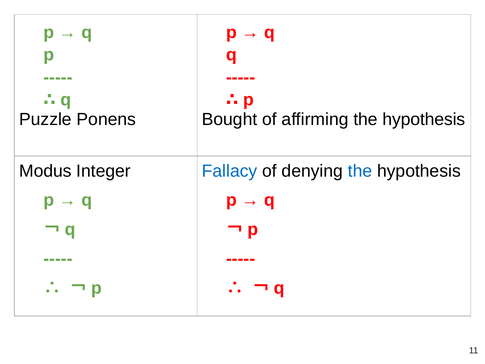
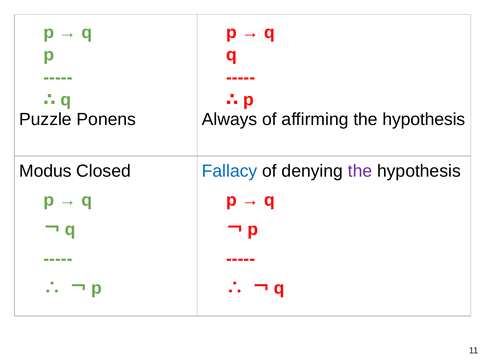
Bought: Bought -> Always
Integer: Integer -> Closed
the at (360, 171) colour: blue -> purple
